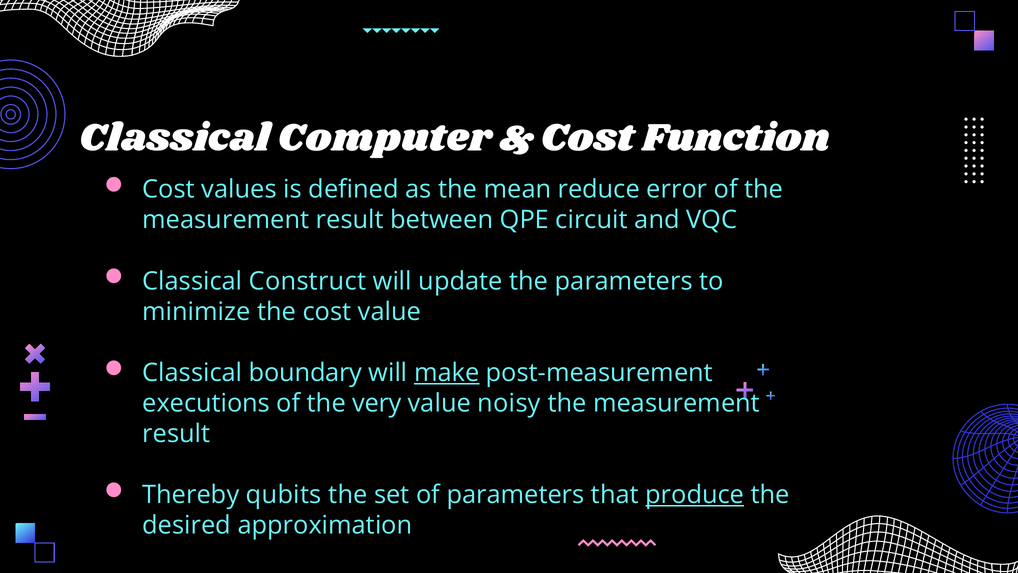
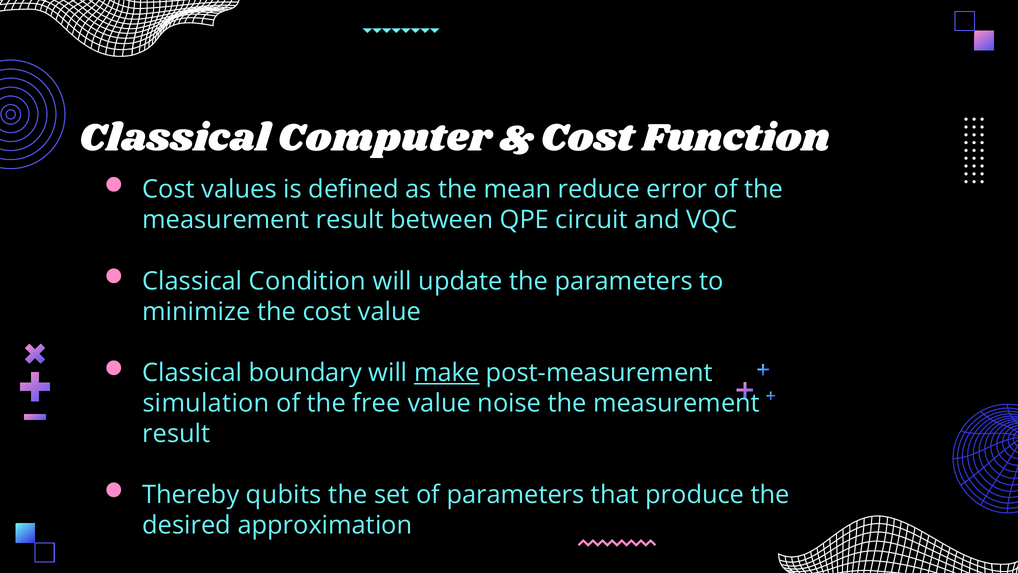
Construct: Construct -> Condition
executions: executions -> simulation
very: very -> free
noisy: noisy -> noise
produce underline: present -> none
